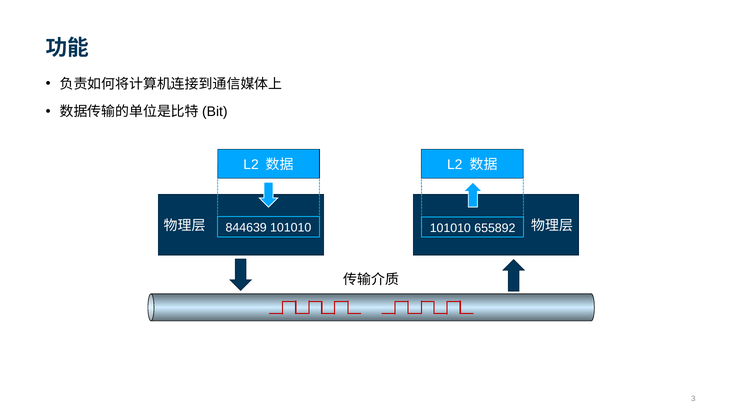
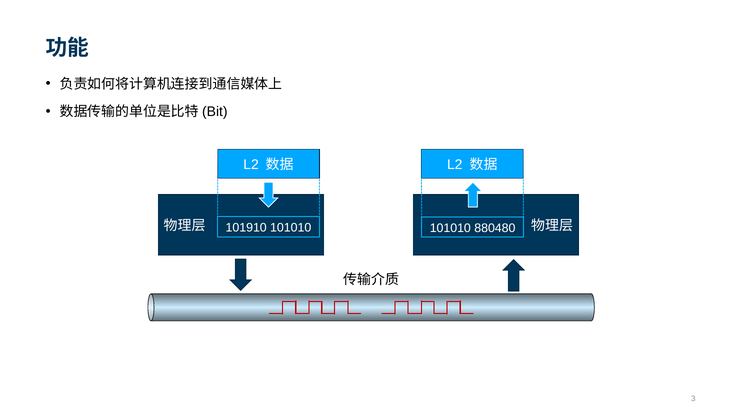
844639: 844639 -> 101910
655892: 655892 -> 880480
